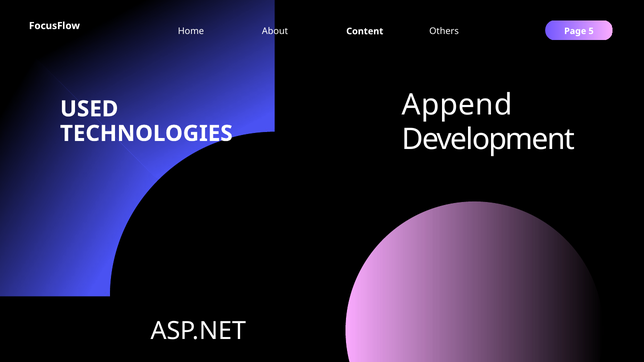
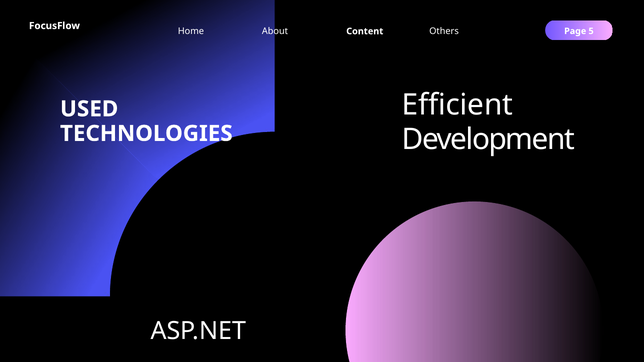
Append: Append -> Efficient
